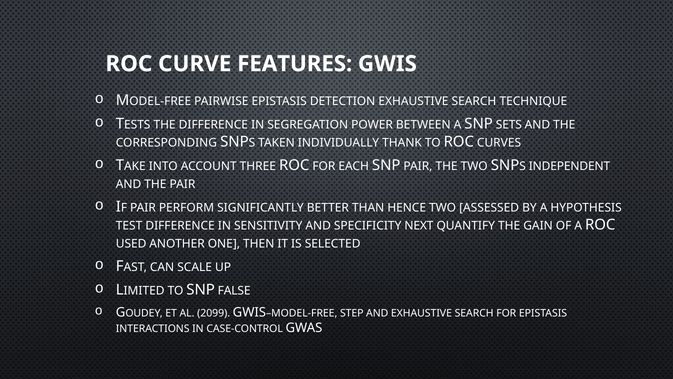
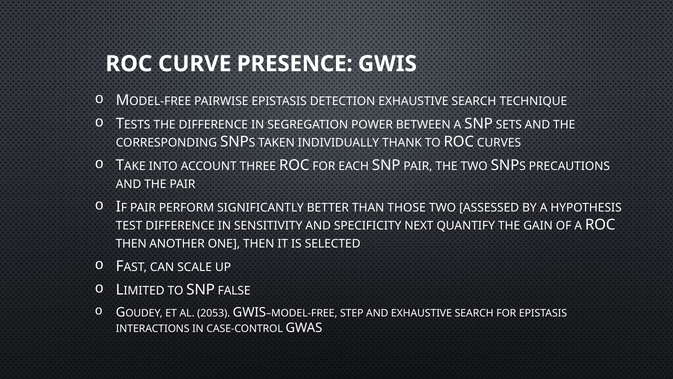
FEATURES: FEATURES -> PRESENCE
INDEPENDENT: INDEPENDENT -> PRECAUTIONS
HENCE: HENCE -> THOSE
USED at (131, 243): USED -> THEN
2099: 2099 -> 2053
